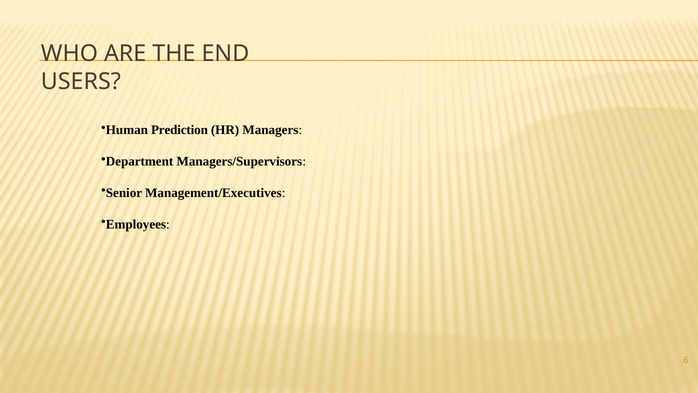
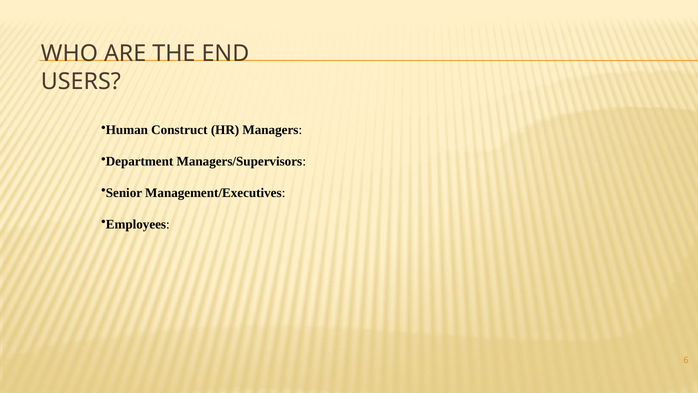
Prediction: Prediction -> Construct
